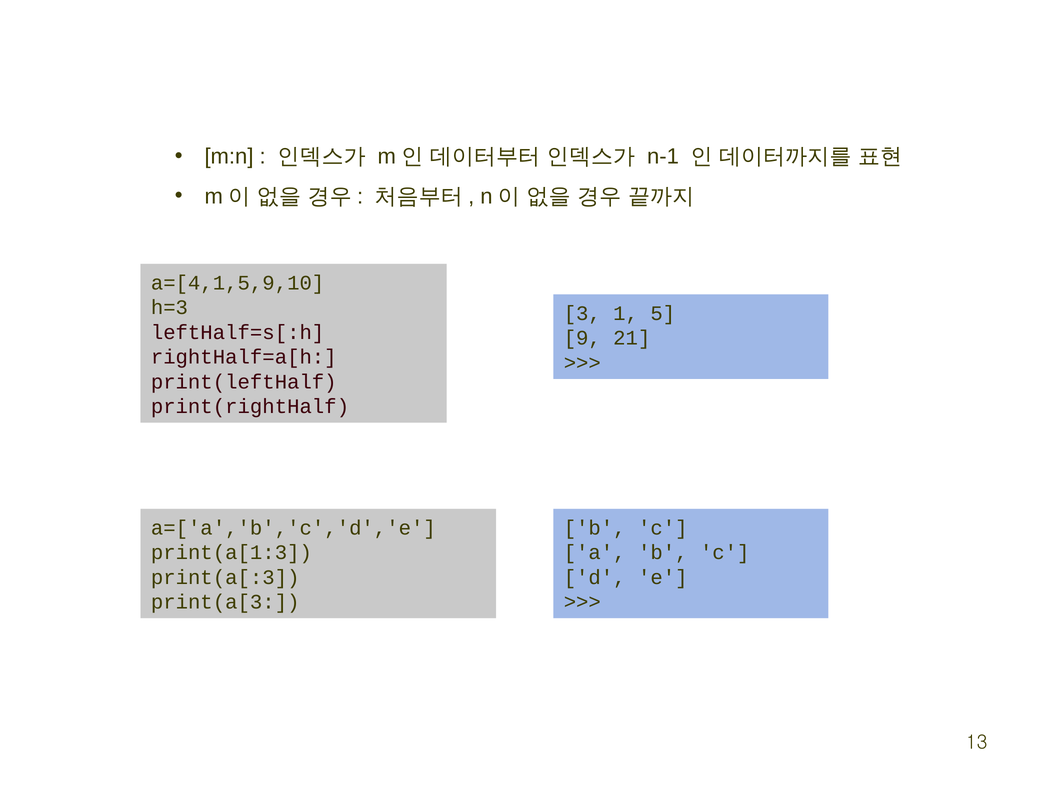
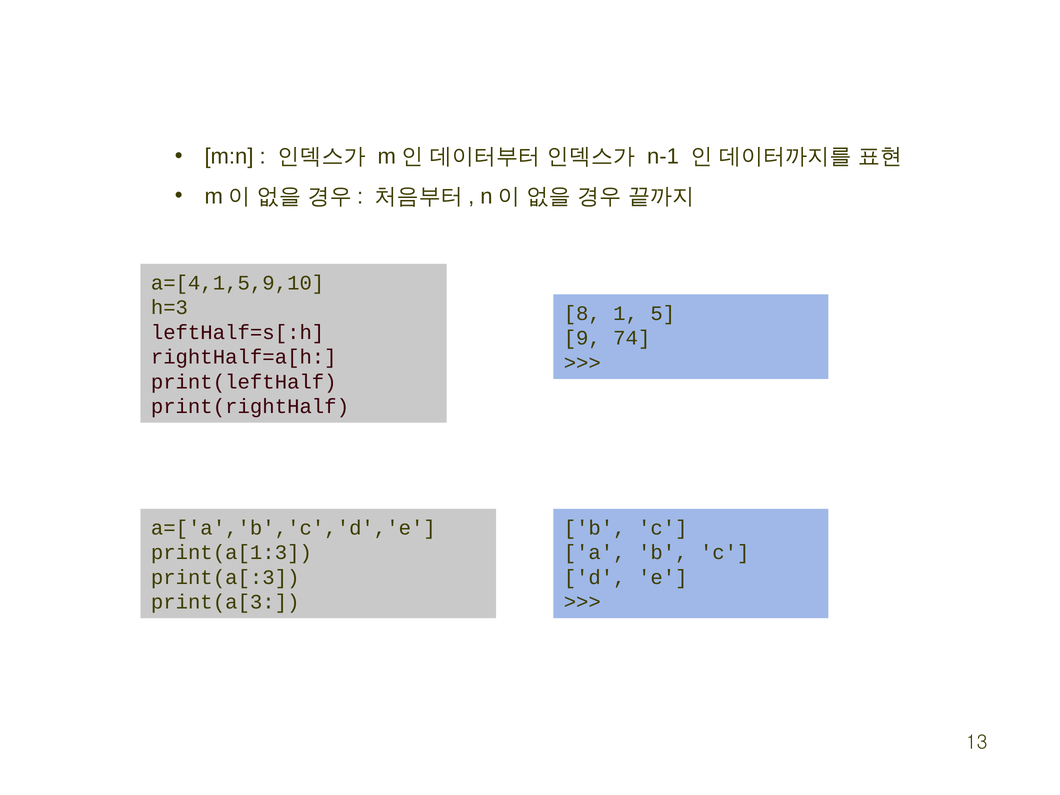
3: 3 -> 8
21: 21 -> 74
